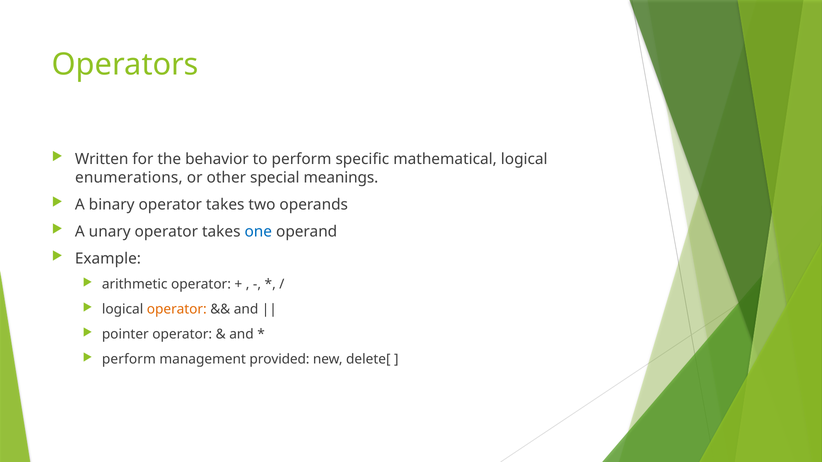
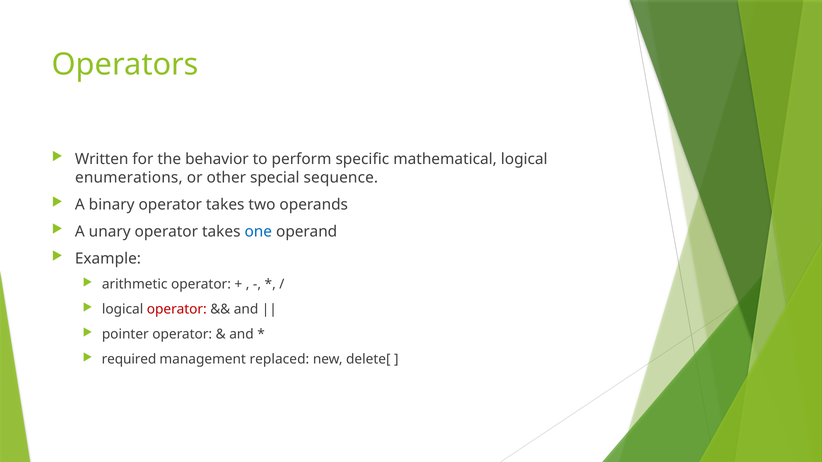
meanings: meanings -> sequence
operator at (177, 310) colour: orange -> red
perform at (129, 360): perform -> required
provided: provided -> replaced
